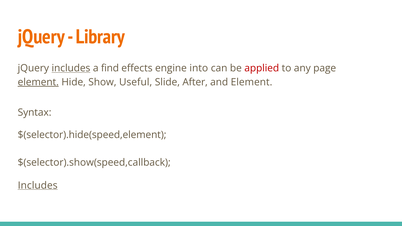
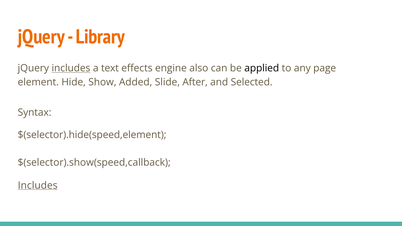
find: find -> text
into: into -> also
applied colour: red -> black
element at (38, 82) underline: present -> none
Useful: Useful -> Added
and Element: Element -> Selected
